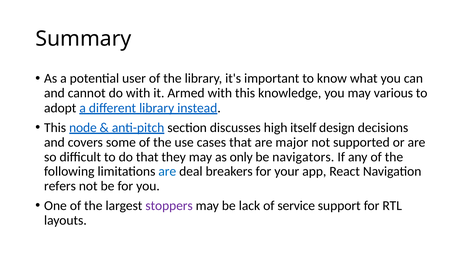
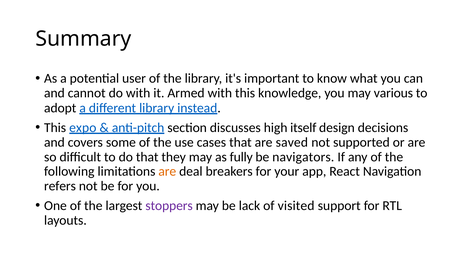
node: node -> expo
major: major -> saved
only: only -> fully
are at (167, 172) colour: blue -> orange
service: service -> visited
